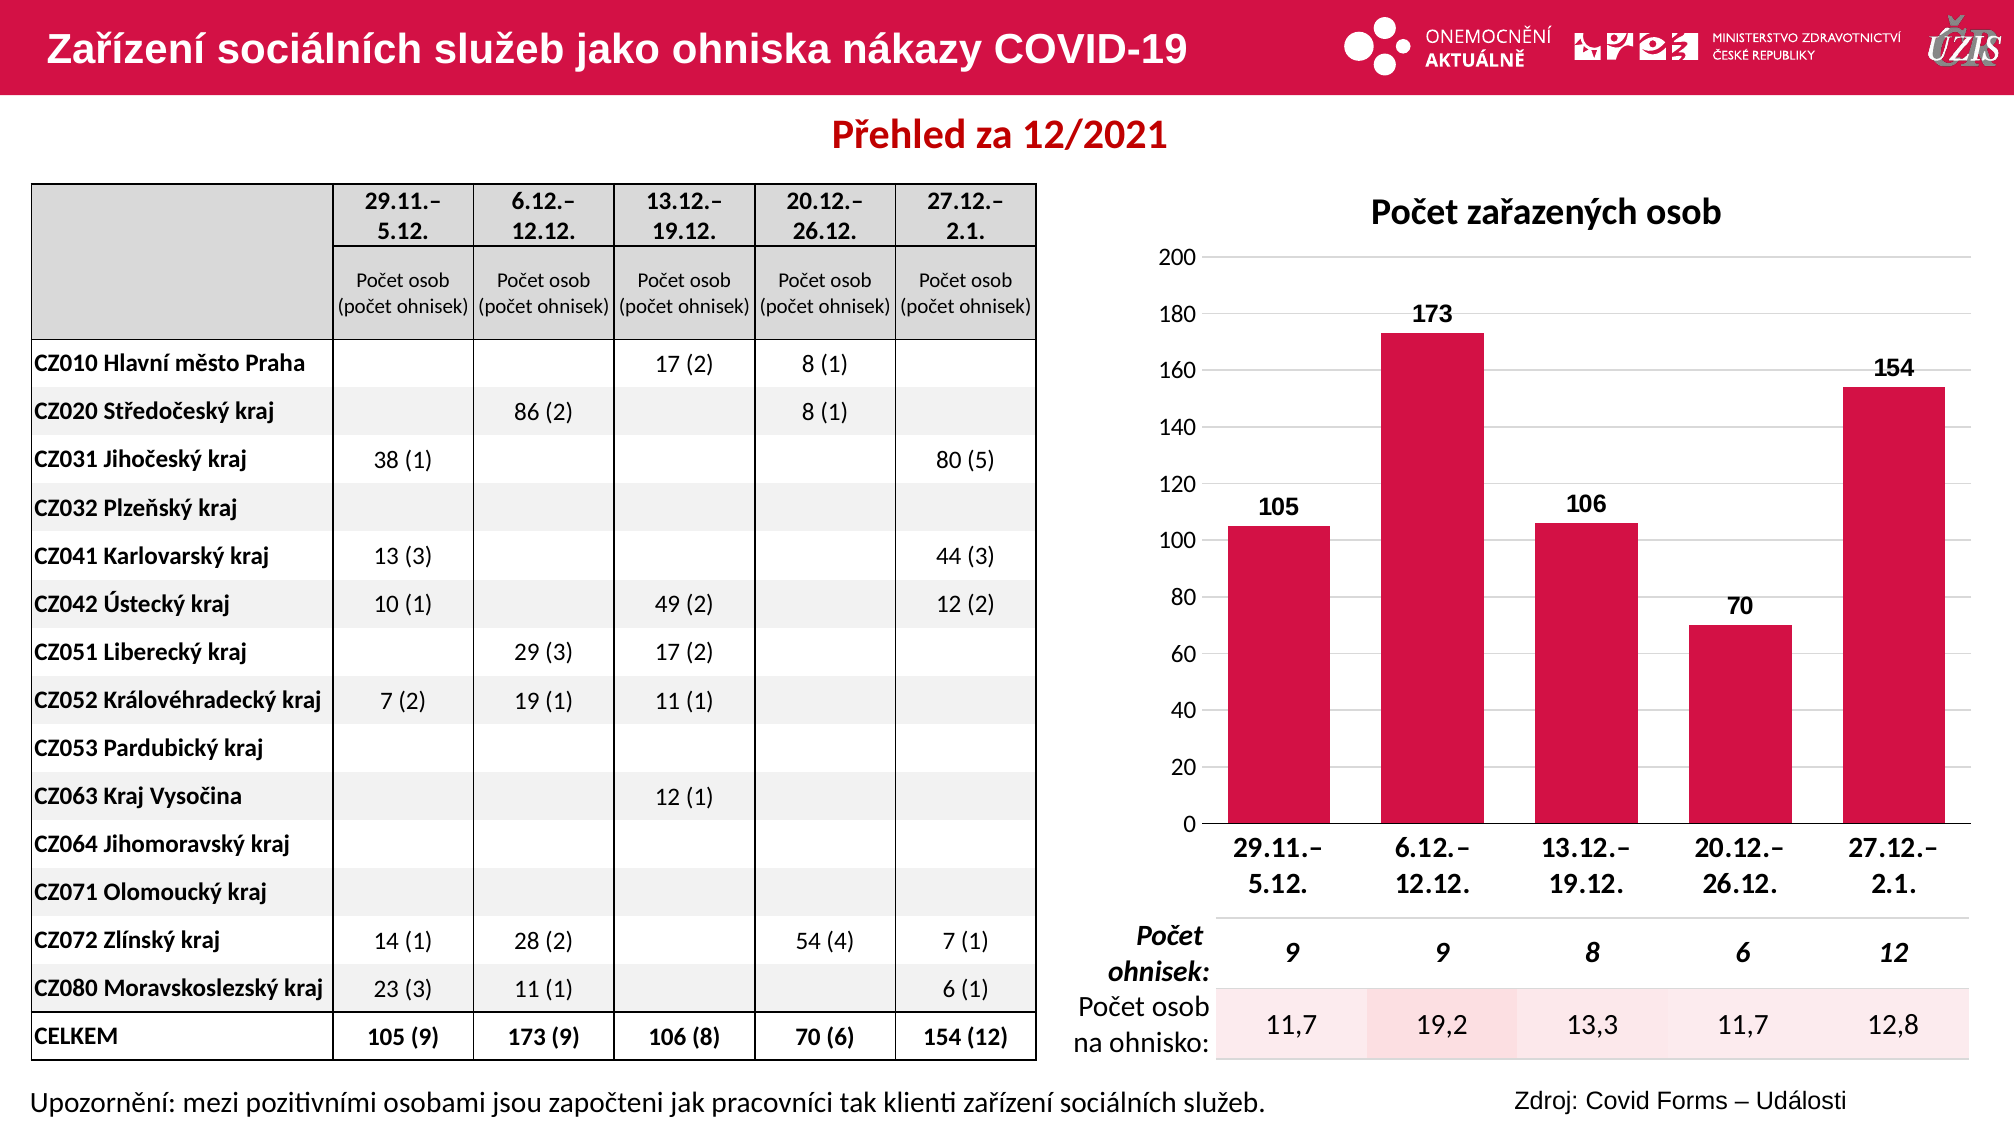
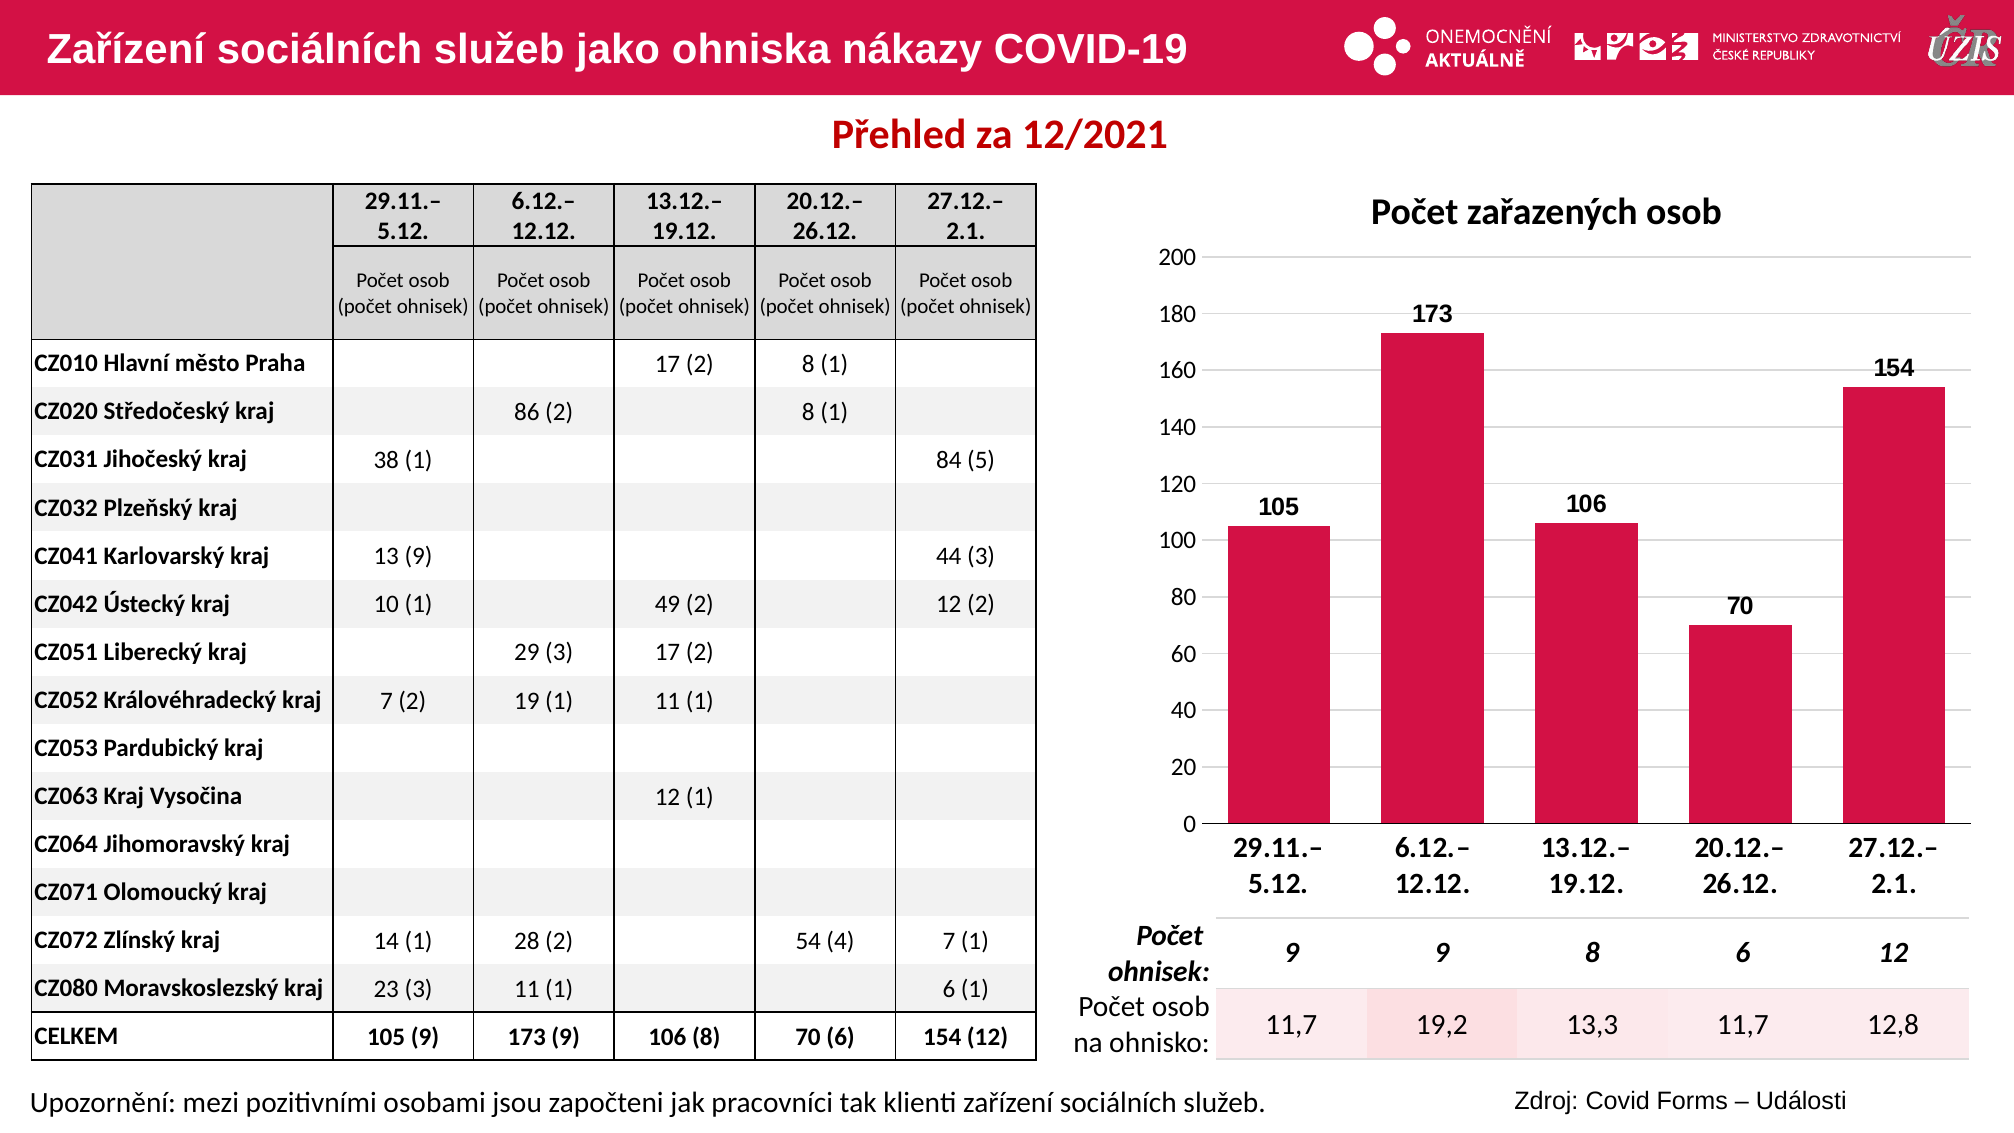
1 80: 80 -> 84
13 3: 3 -> 9
